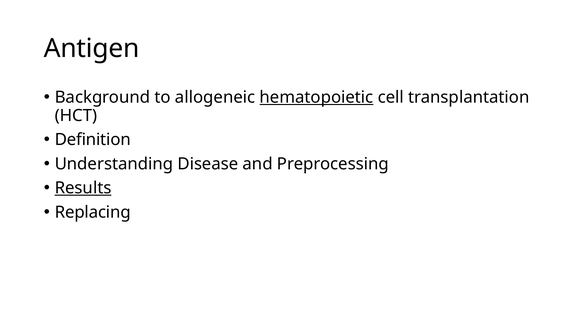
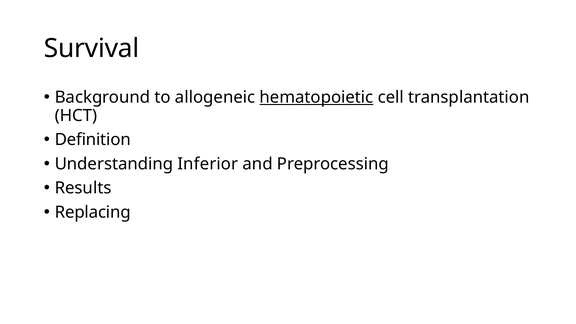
Antigen: Antigen -> Survival
Disease: Disease -> Inferior
Results underline: present -> none
